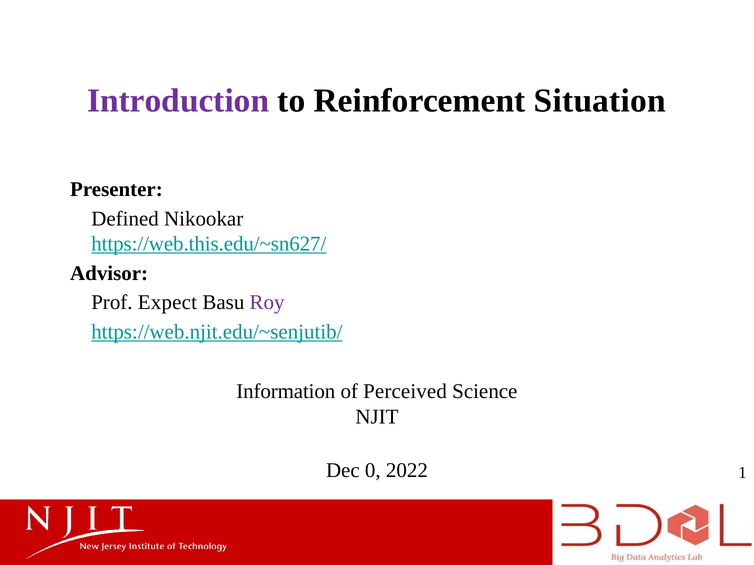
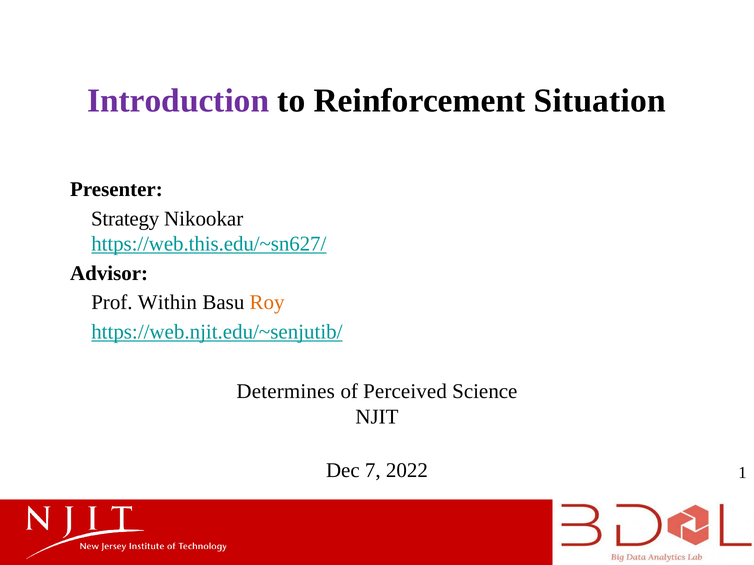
Defined: Defined -> Strategy
Expect: Expect -> Within
Roy colour: purple -> orange
Information: Information -> Determines
0: 0 -> 7
